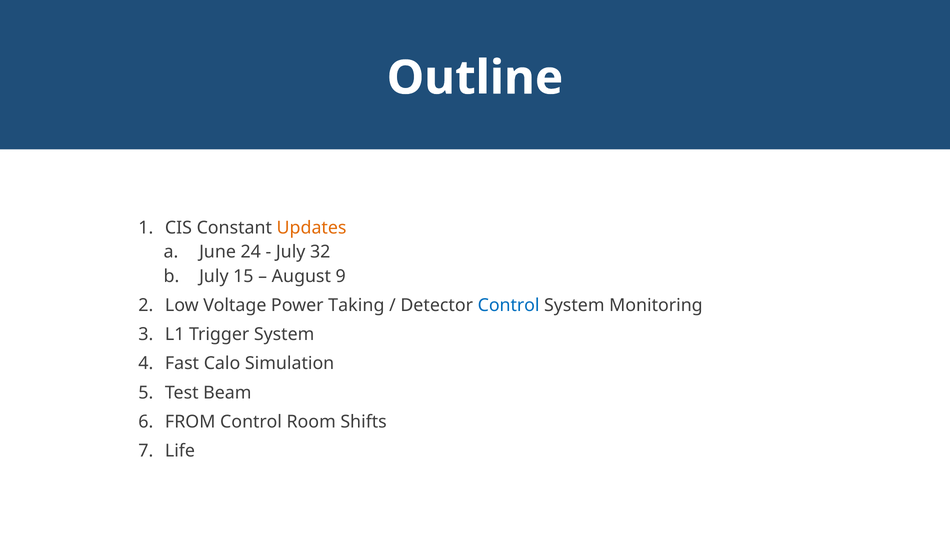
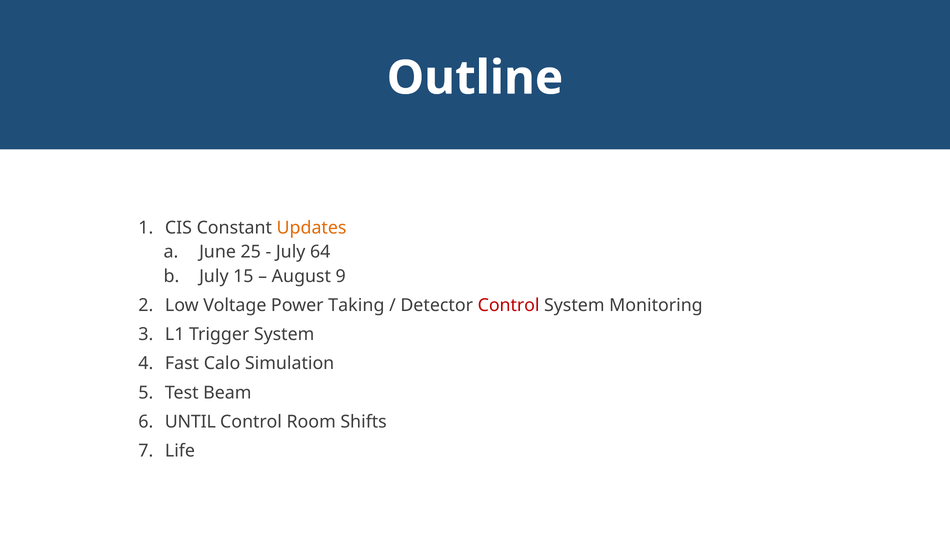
24: 24 -> 25
32: 32 -> 64
Control at (509, 305) colour: blue -> red
FROM: FROM -> UNTIL
